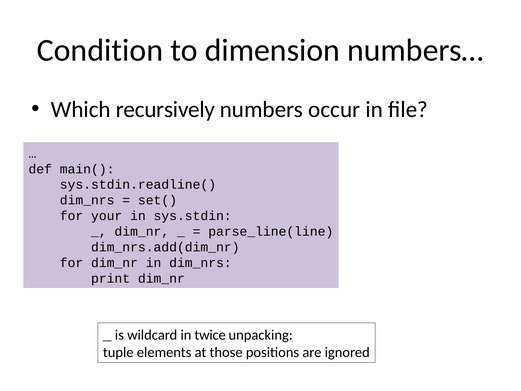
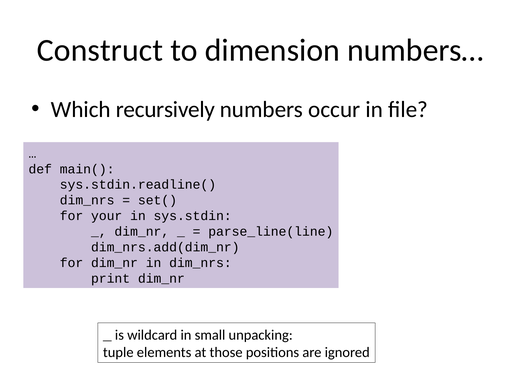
Condition: Condition -> Construct
twice: twice -> small
